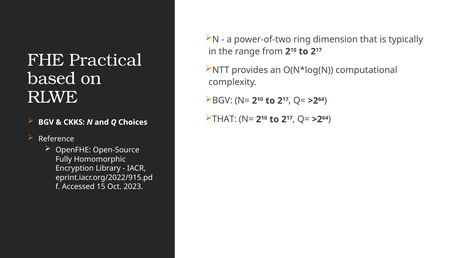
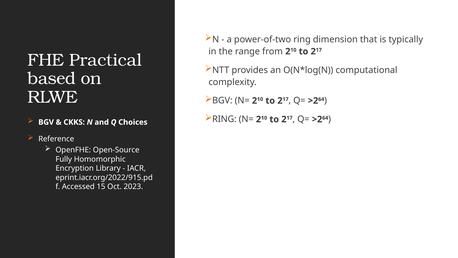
THAT at (224, 119): THAT -> RING
